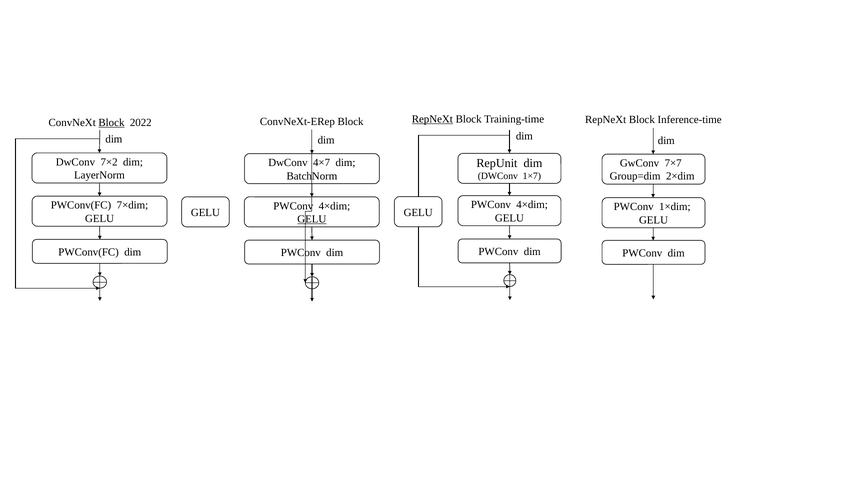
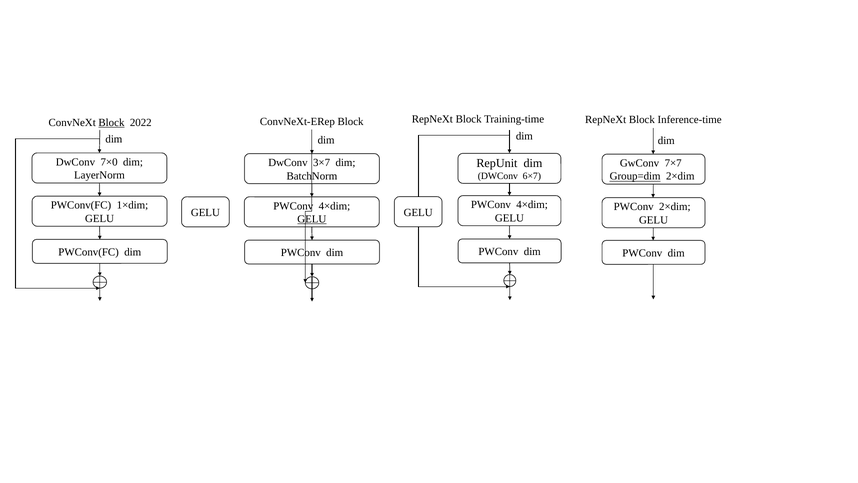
RepNeXt at (432, 119) underline: present -> none
7×2: 7×2 -> 7×0
4×7: 4×7 -> 3×7
Group=dim underline: none -> present
1×7: 1×7 -> 6×7
7×dim: 7×dim -> 1×dim
PWConv 1×dim: 1×dim -> 2×dim
